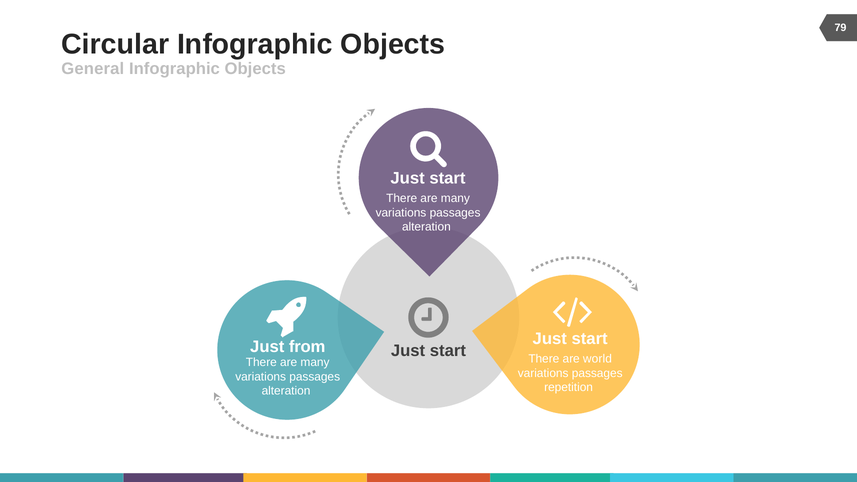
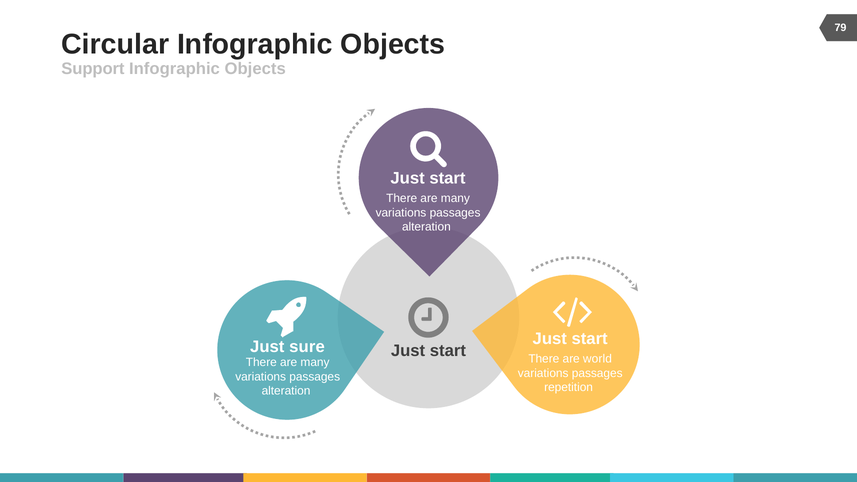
General: General -> Support
from: from -> sure
